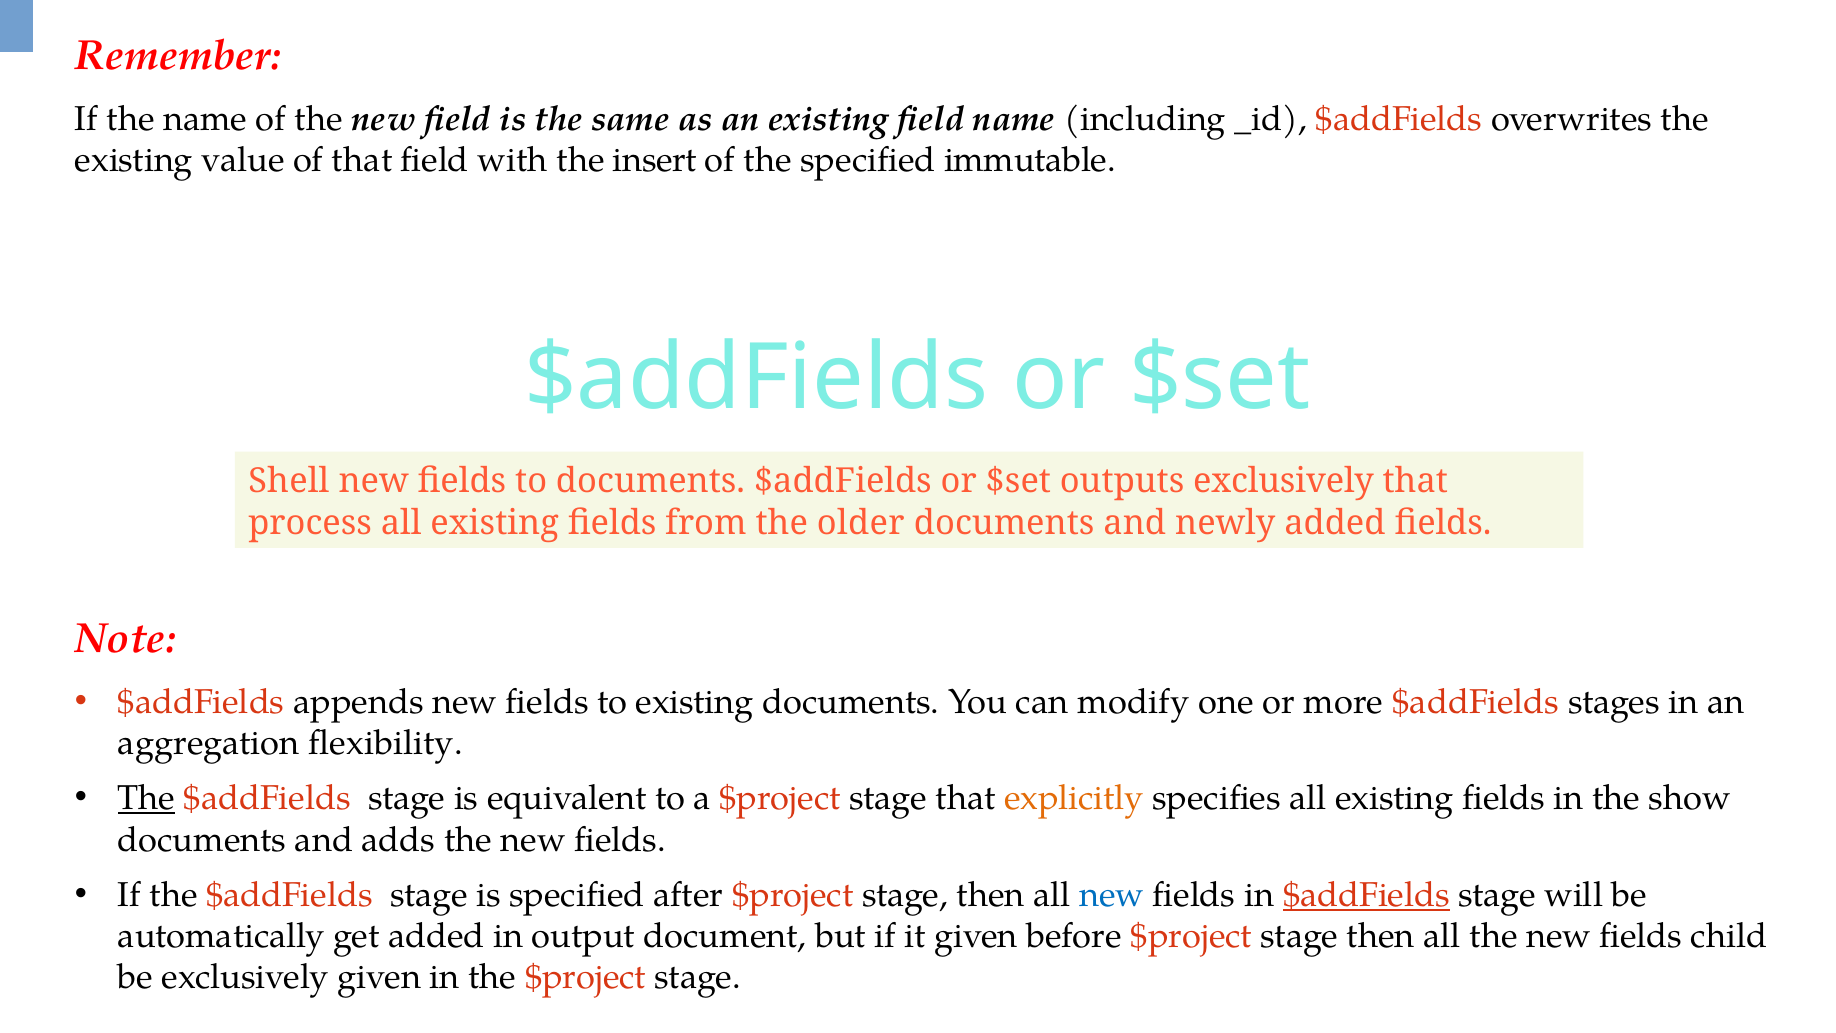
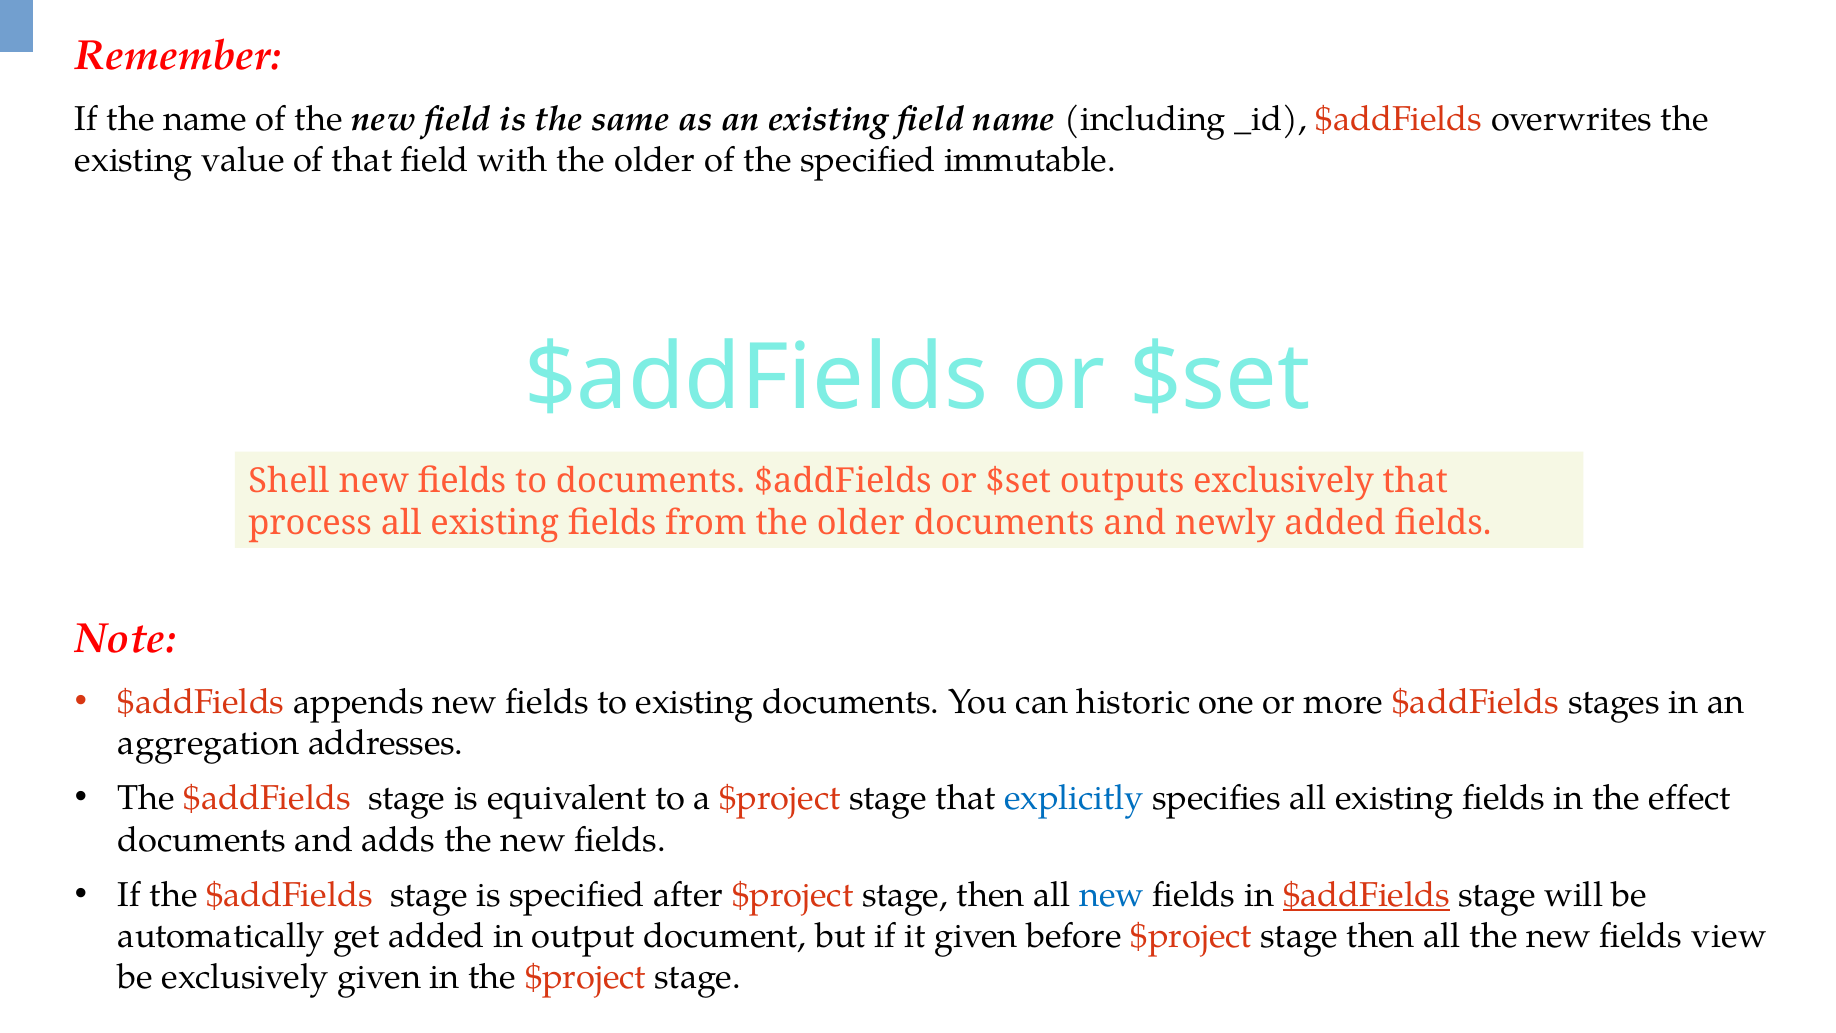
with the insert: insert -> older
modify: modify -> historic
flexibility: flexibility -> addresses
The at (147, 798) underline: present -> none
explicitly colour: orange -> blue
show: show -> effect
child: child -> view
